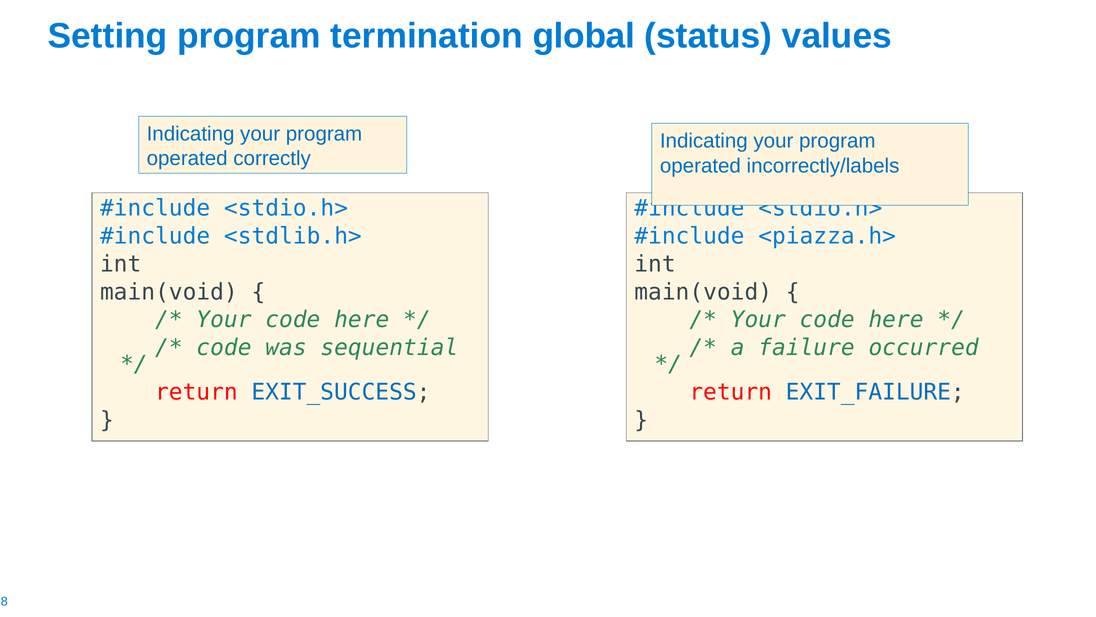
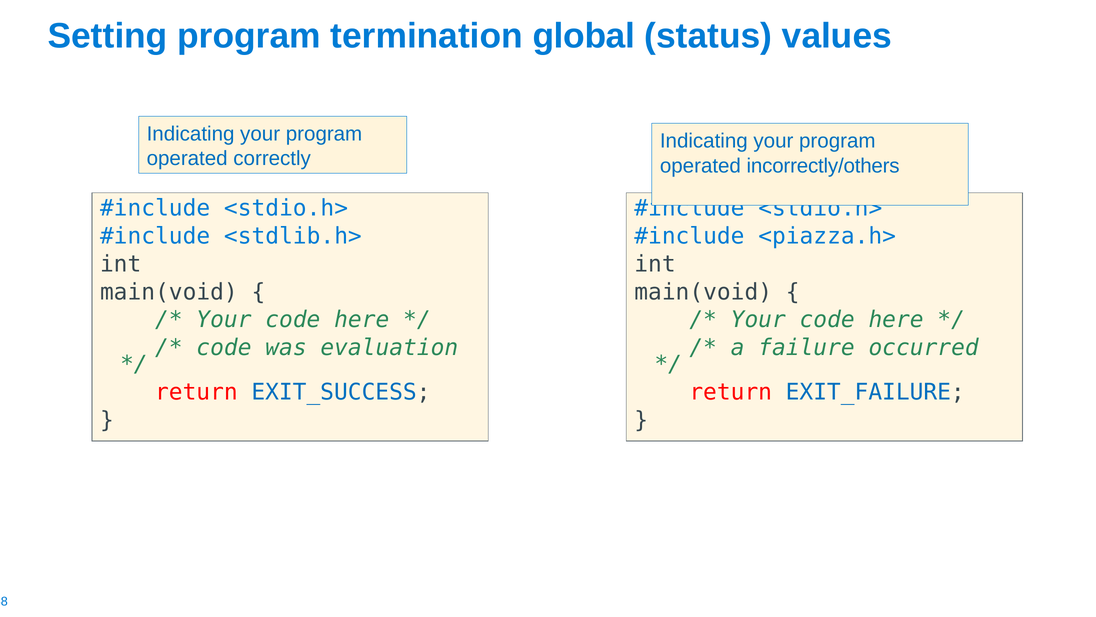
incorrectly/labels: incorrectly/labels -> incorrectly/others
sequential: sequential -> evaluation
